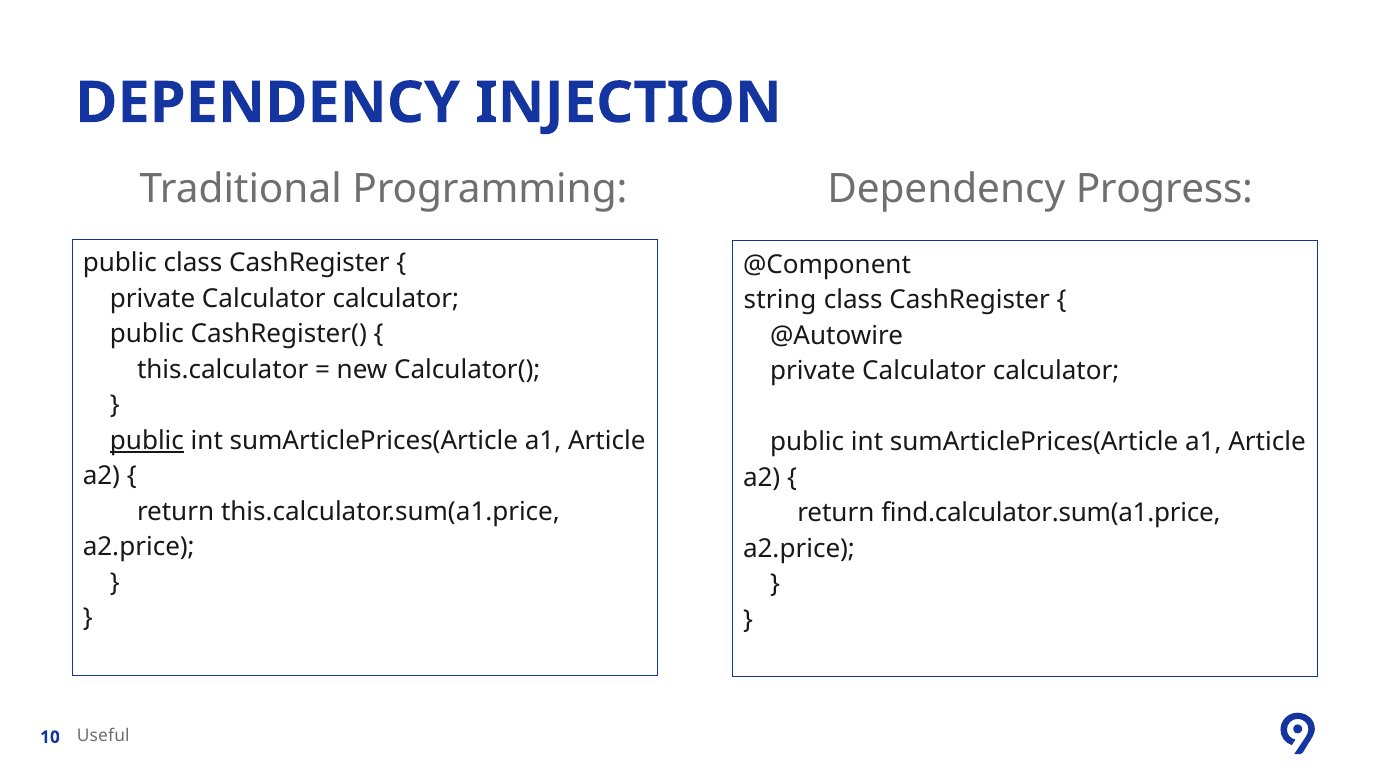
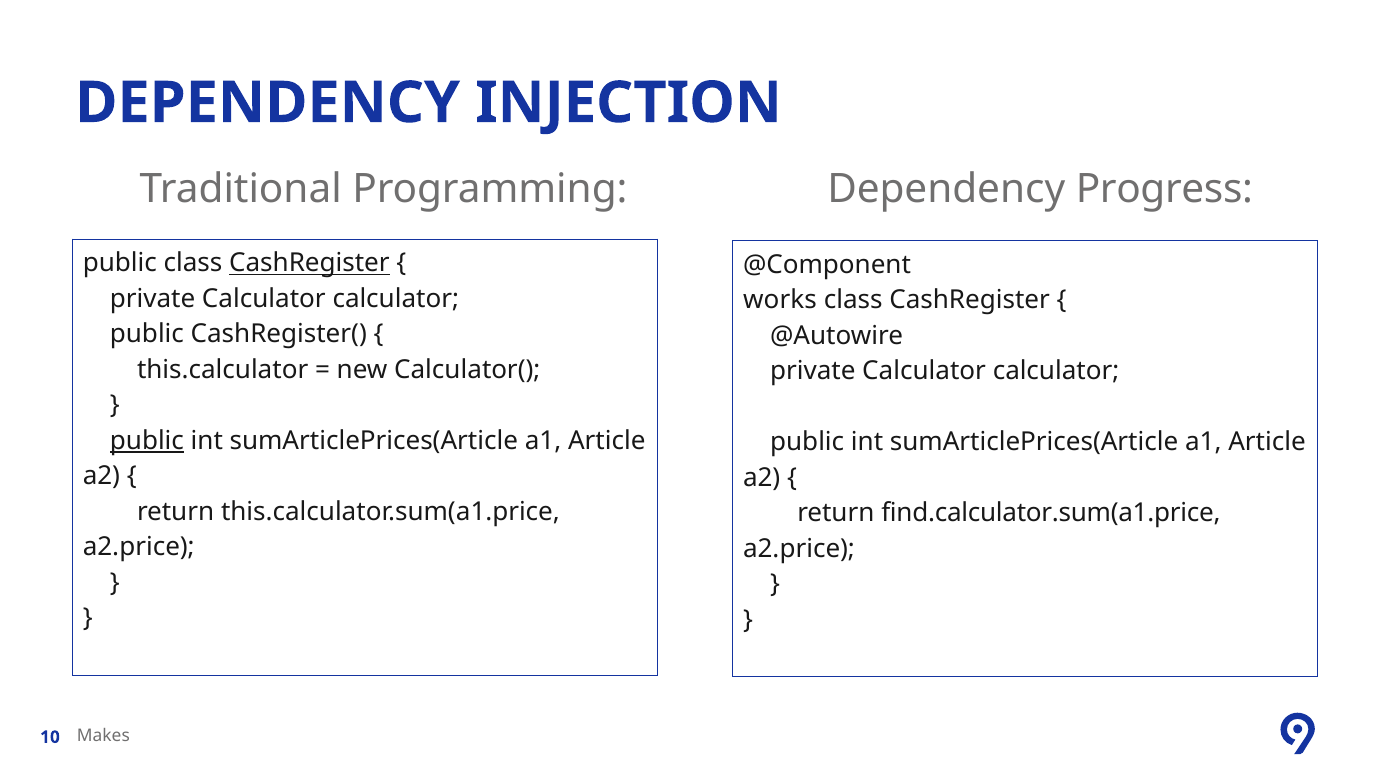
CashRegister at (309, 263) underline: none -> present
string: string -> works
Useful: Useful -> Makes
